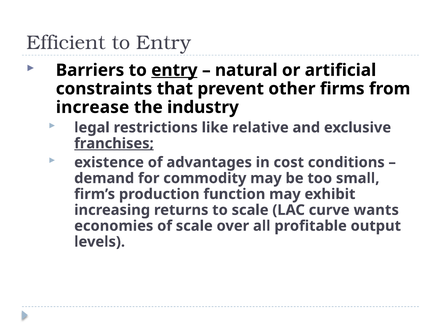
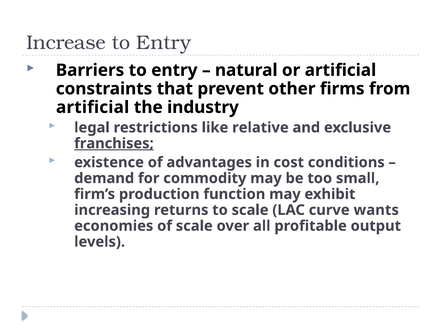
Efficient: Efficient -> Increase
entry at (174, 70) underline: present -> none
increase at (93, 107): increase -> artificial
